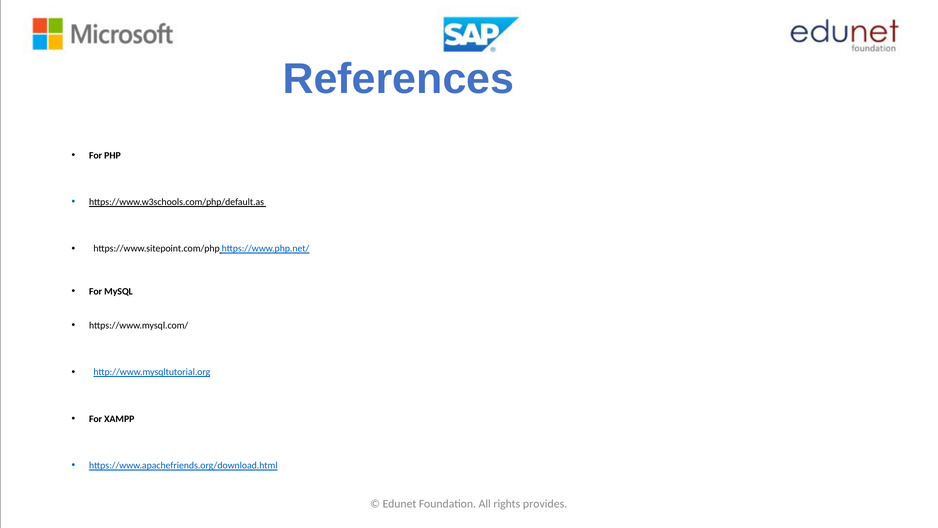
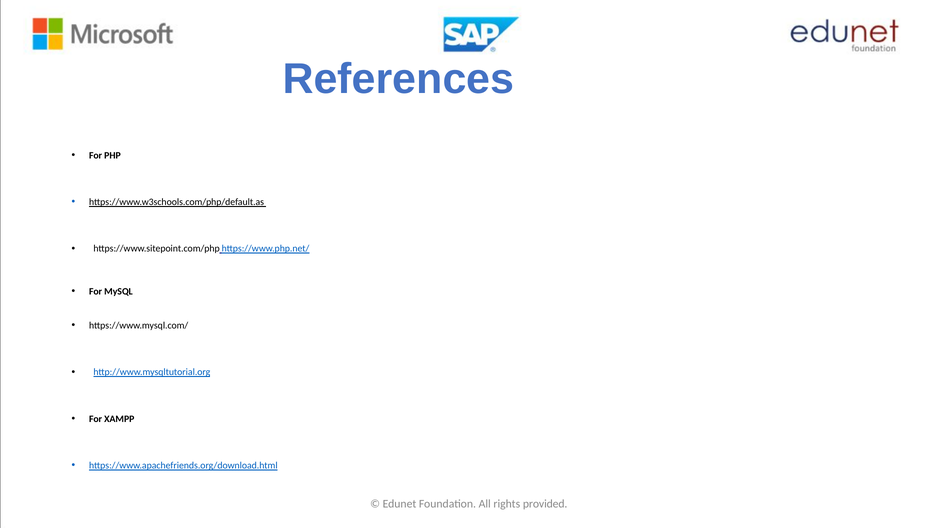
provides: provides -> provided
